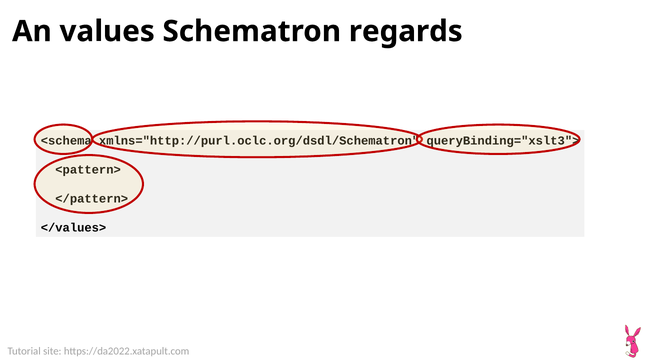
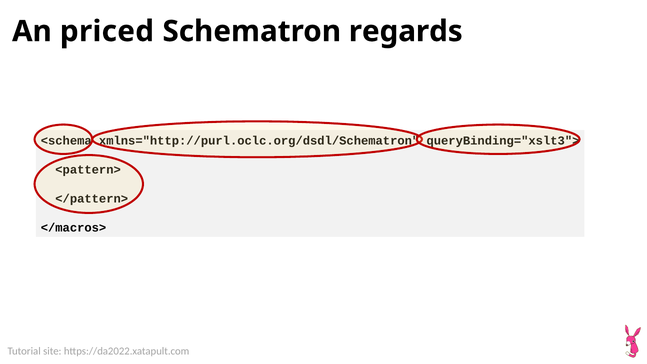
values: values -> priced
</values>: </values> -> </macros>
